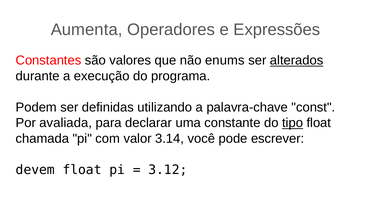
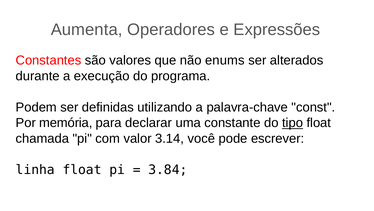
alterados underline: present -> none
avaliada: avaliada -> memória
devem: devem -> linha
3.12: 3.12 -> 3.84
